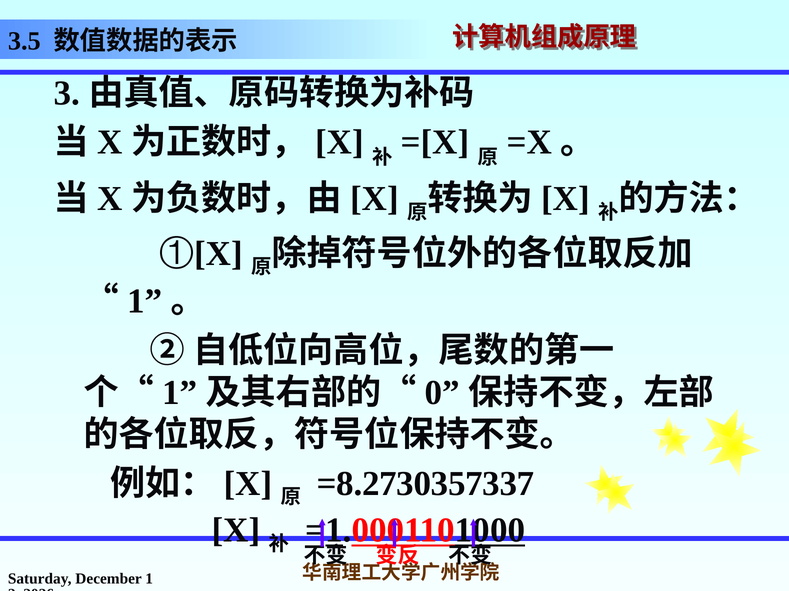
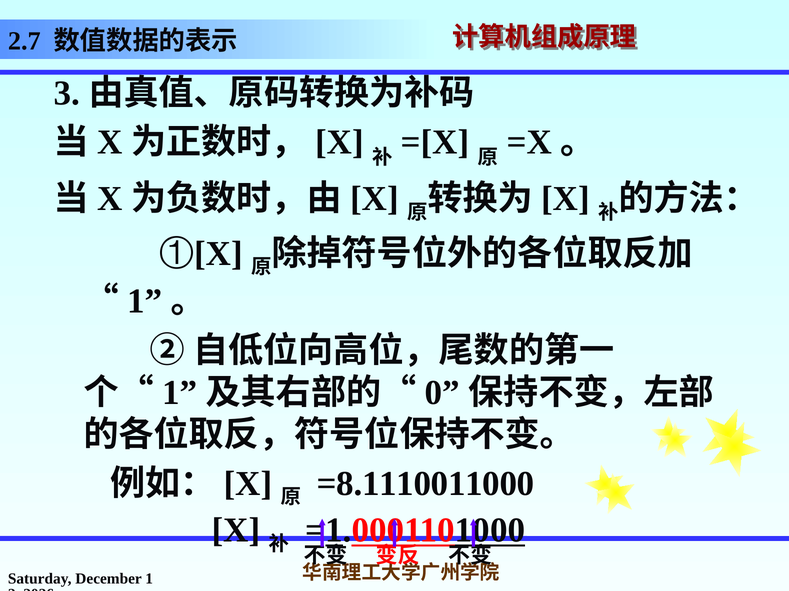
3.5: 3.5 -> 2.7
=8.2730357337: =8.2730357337 -> =8.1110011000
